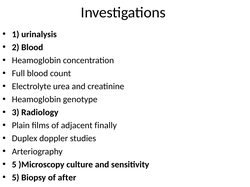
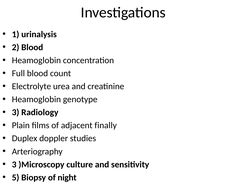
5 at (14, 165): 5 -> 3
after: after -> night
